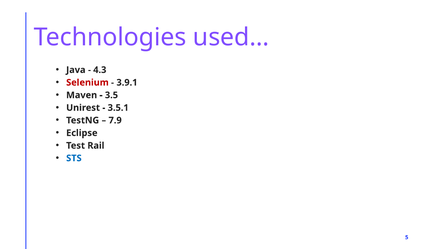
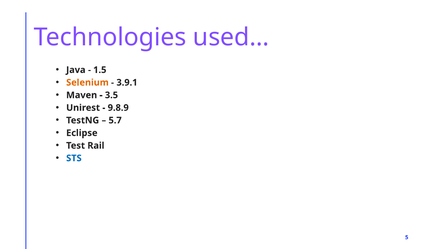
4.3: 4.3 -> 1.5
Selenium colour: red -> orange
3.5.1: 3.5.1 -> 9.8.9
7.9: 7.9 -> 5.7
